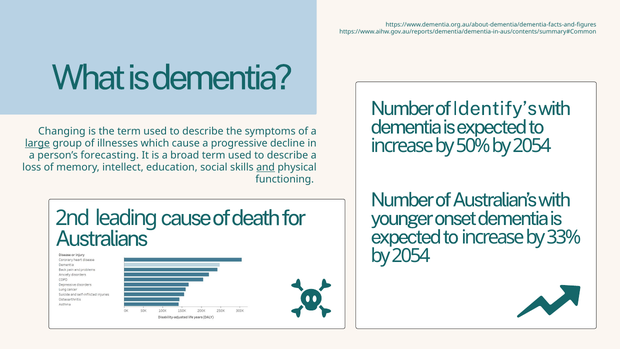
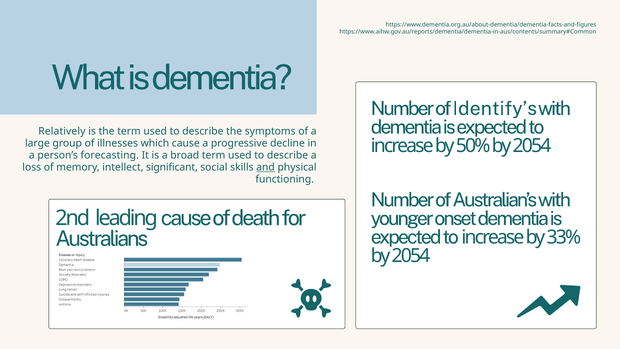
Changing: Changing -> Relatively
large underline: present -> none
education: education -> significant
